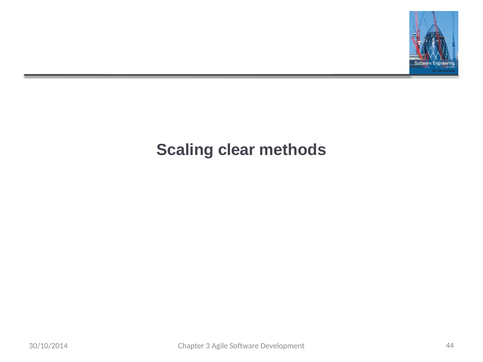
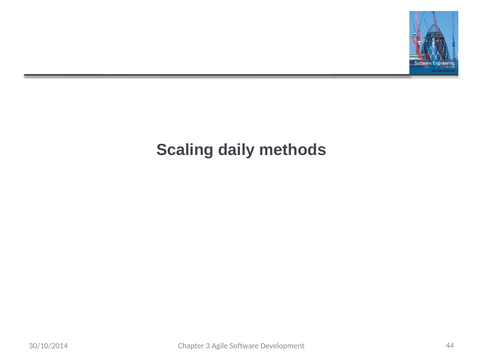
clear: clear -> daily
